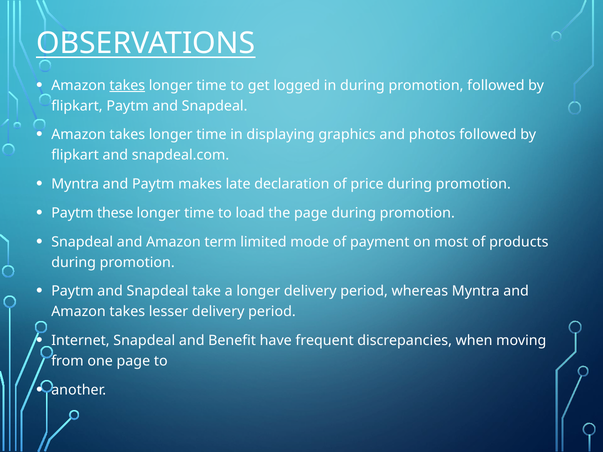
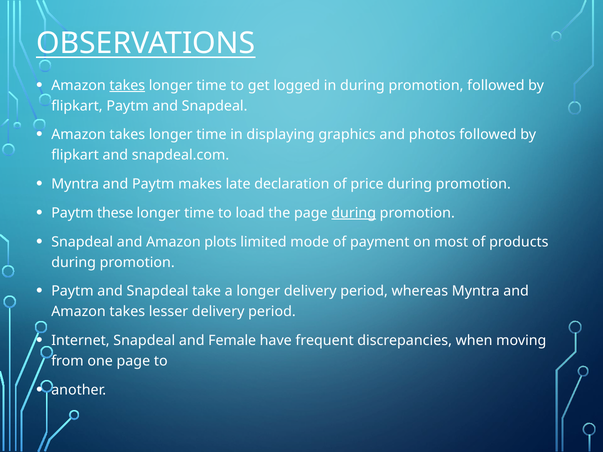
during at (354, 213) underline: none -> present
term: term -> plots
Benefit: Benefit -> Female
